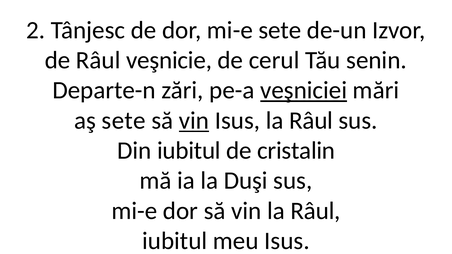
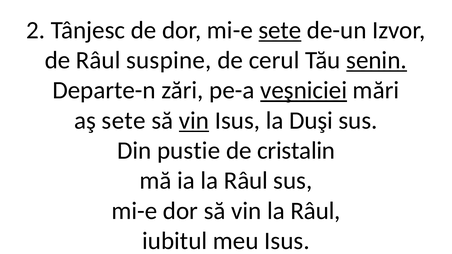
sete at (280, 30) underline: none -> present
veşnicie: veşnicie -> suspine
senin underline: none -> present
Isus la Râul: Râul -> Duşi
Din iubitul: iubitul -> pustie
ia la Duşi: Duşi -> Râul
